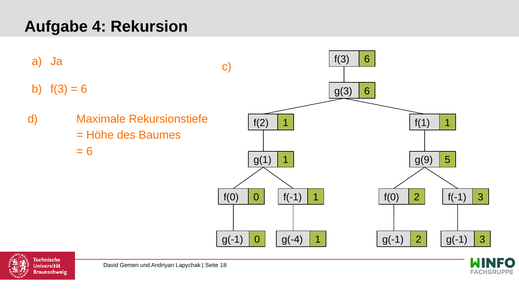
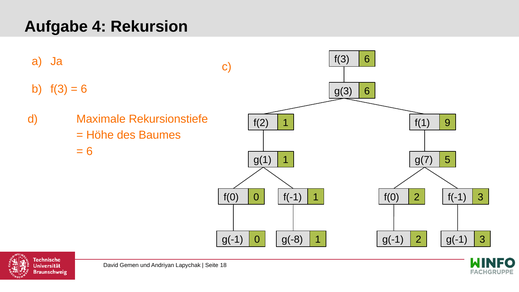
1 at (448, 123): 1 -> 9
g(9: g(9 -> g(7
g(-4: g(-4 -> g(-8
